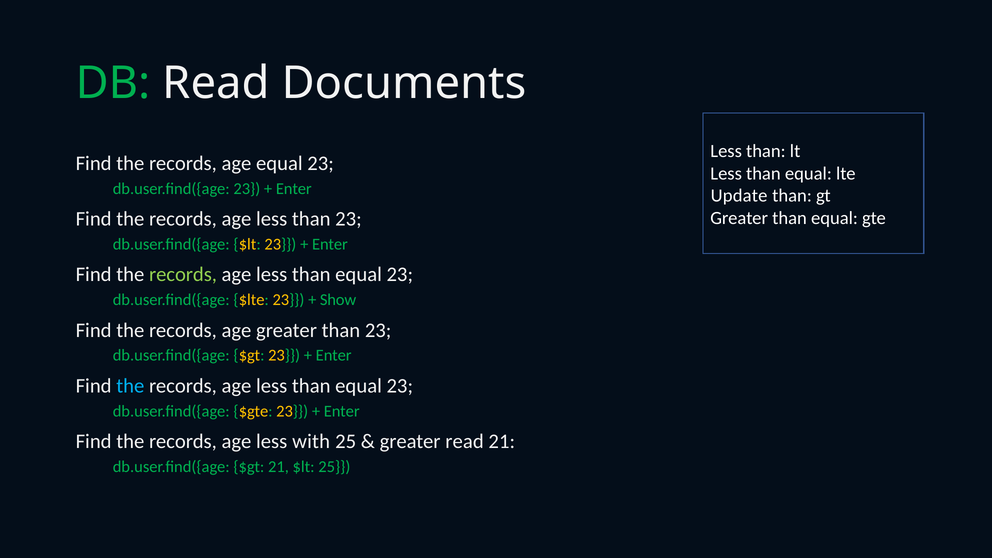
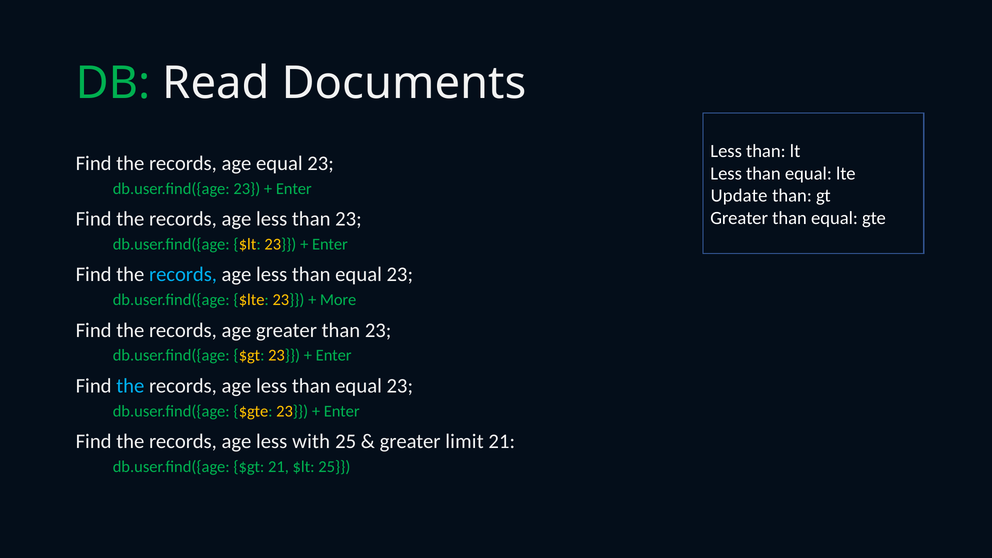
records at (183, 275) colour: light green -> light blue
Show: Show -> More
greater read: read -> limit
